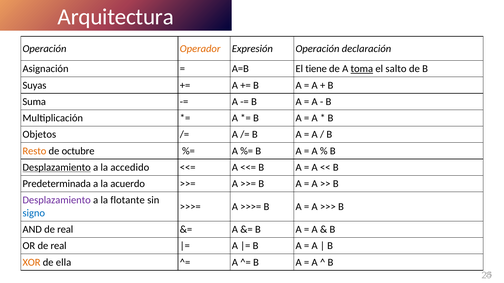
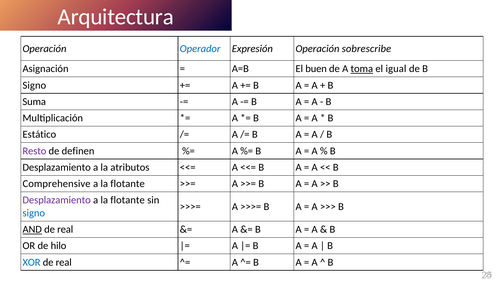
Operador colour: orange -> blue
declaración: declaración -> sobrescribe
tiene: tiene -> buen
salto: salto -> igual
Suyas at (34, 85): Suyas -> Signo
Objetos: Objetos -> Estático
Resto colour: orange -> purple
octubre: octubre -> definen
Desplazamiento at (57, 168) underline: present -> none
accedido: accedido -> atributos
Predeterminada: Predeterminada -> Comprehensive
acuerdo at (128, 184): acuerdo -> flotante
AND underline: none -> present
OR de real: real -> hilo
XOR colour: orange -> blue
ella at (64, 263): ella -> real
